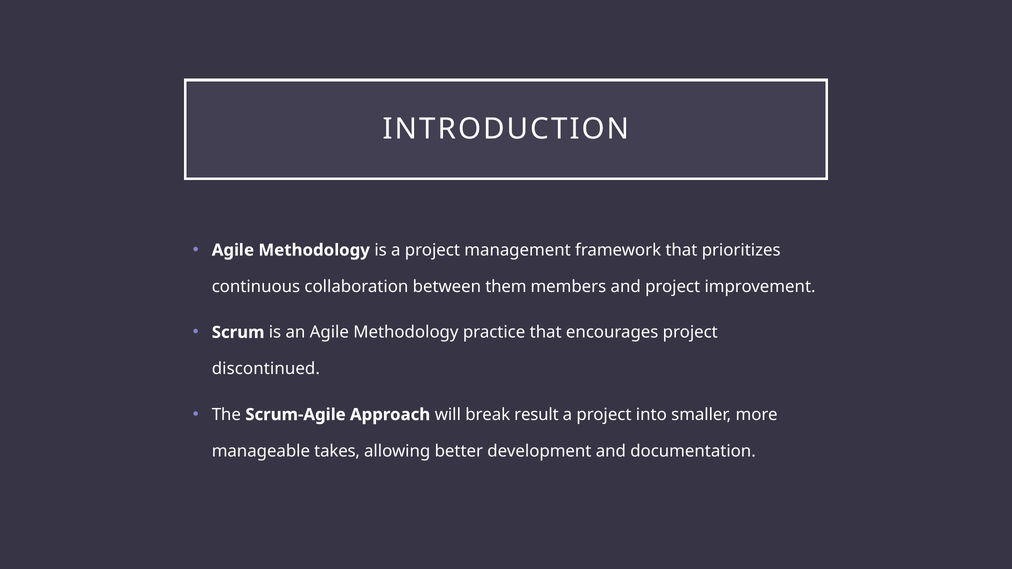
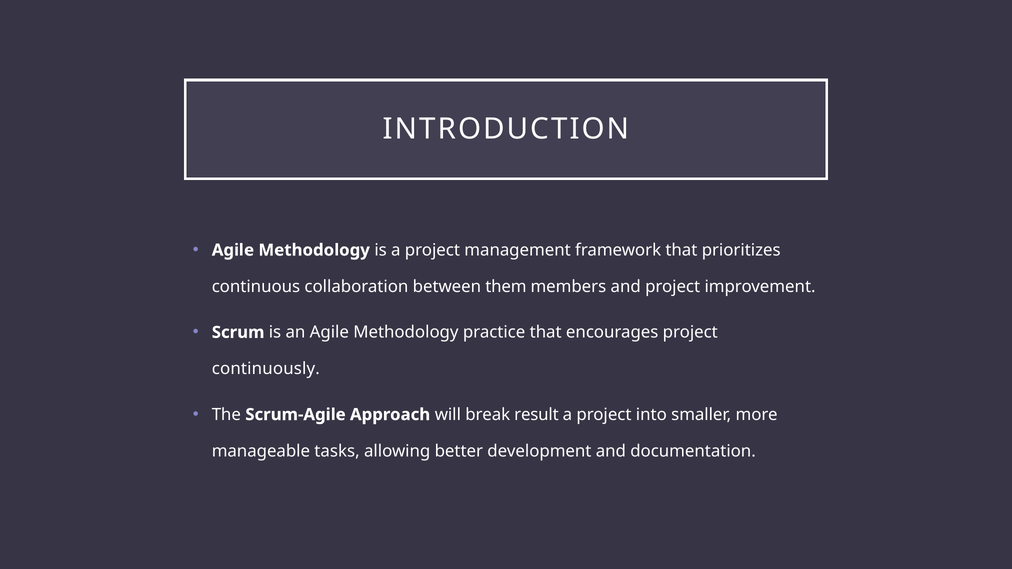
discontinued: discontinued -> continuously
takes: takes -> tasks
